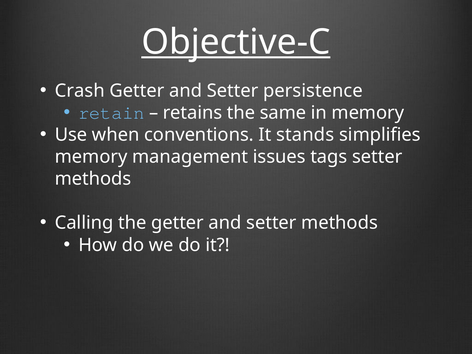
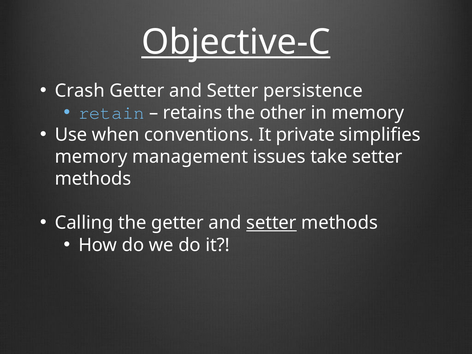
same: same -> other
stands: stands -> private
tags: tags -> take
setter at (271, 223) underline: none -> present
